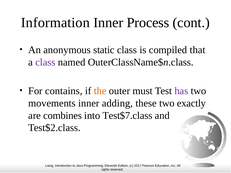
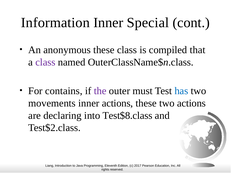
Process: Process -> Special
anonymous static: static -> these
the colour: orange -> purple
has colour: purple -> blue
inner adding: adding -> actions
two exactly: exactly -> actions
combines: combines -> declaring
Test$7.class: Test$7.class -> Test$8.class
